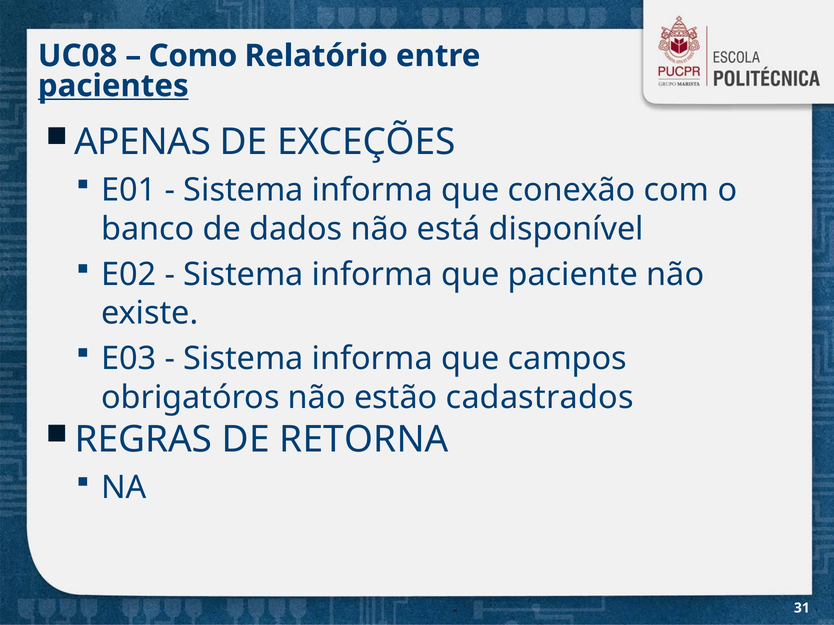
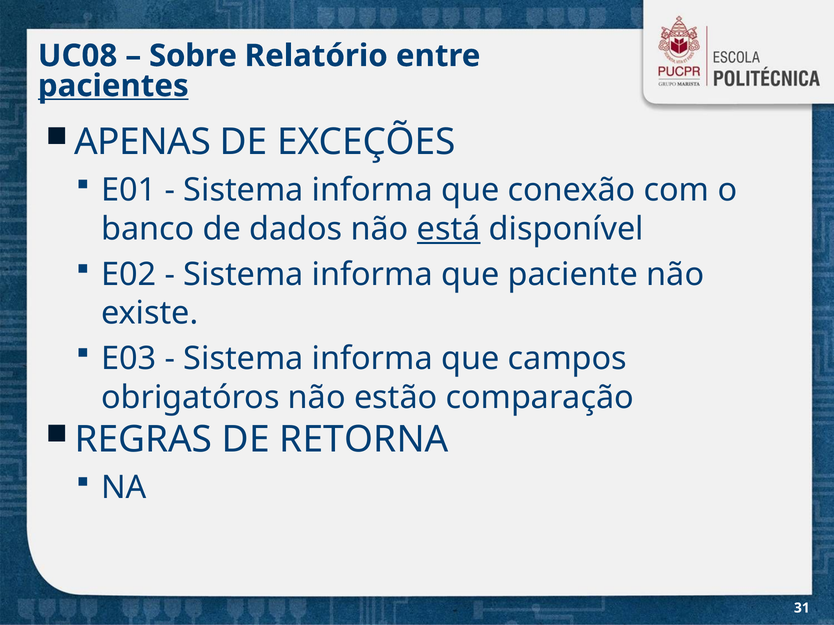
Como: Como -> Sobre
está underline: none -> present
cadastrados: cadastrados -> comparação
